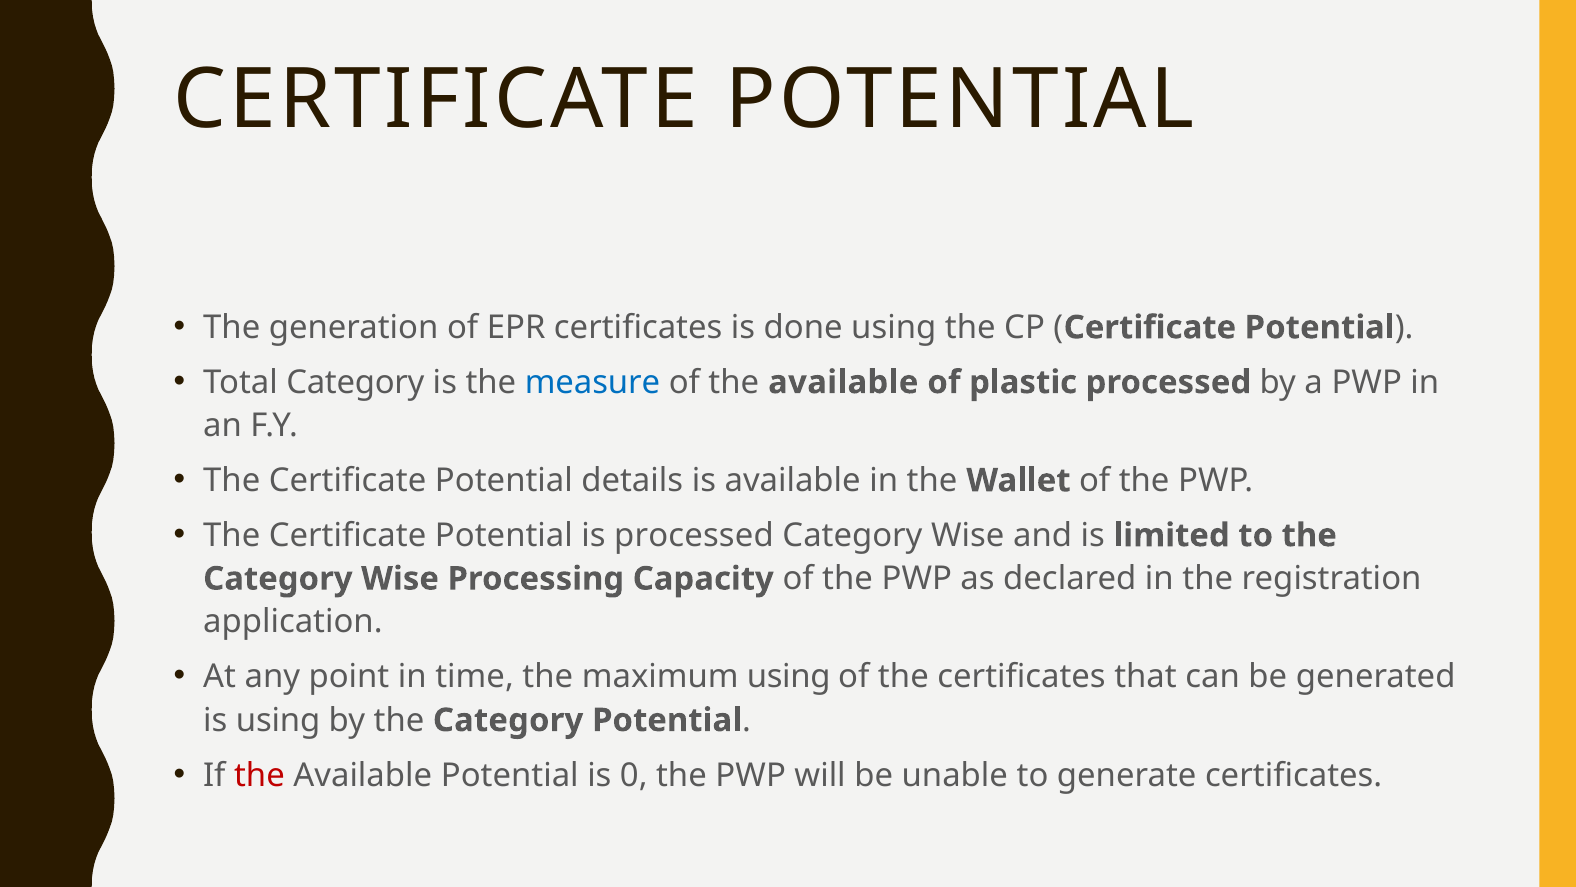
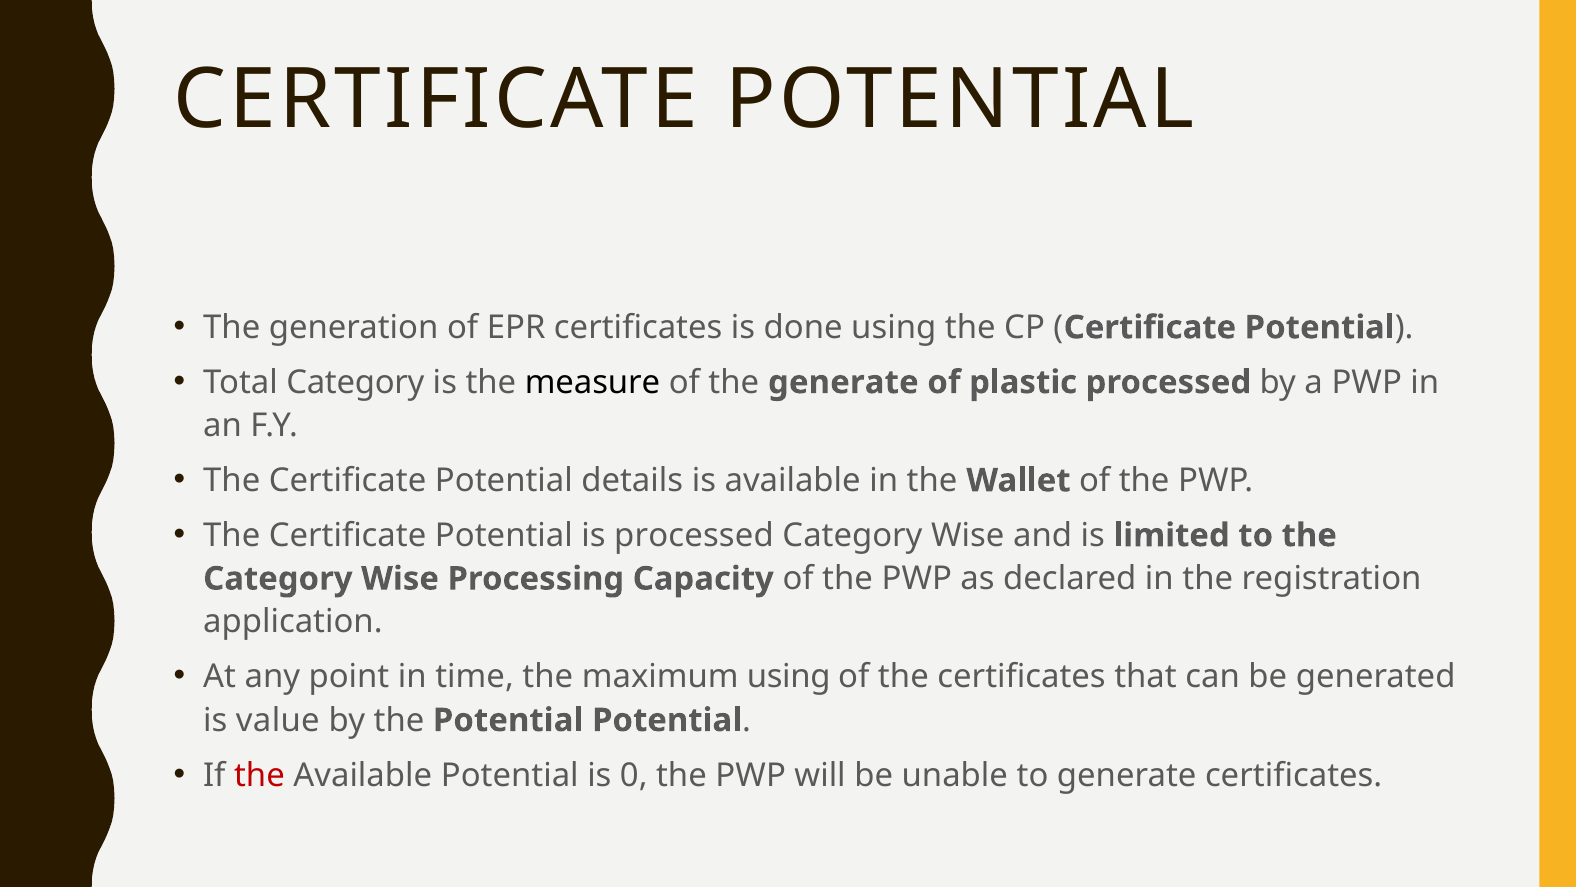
measure colour: blue -> black
of the available: available -> generate
is using: using -> value
by the Category: Category -> Potential
